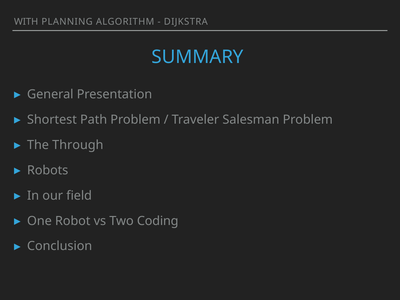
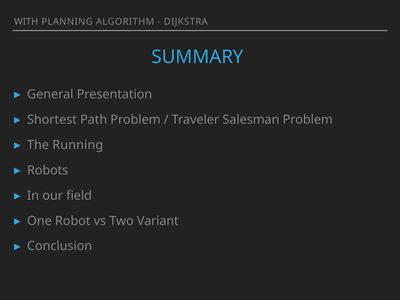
Through: Through -> Running
Coding: Coding -> Variant
